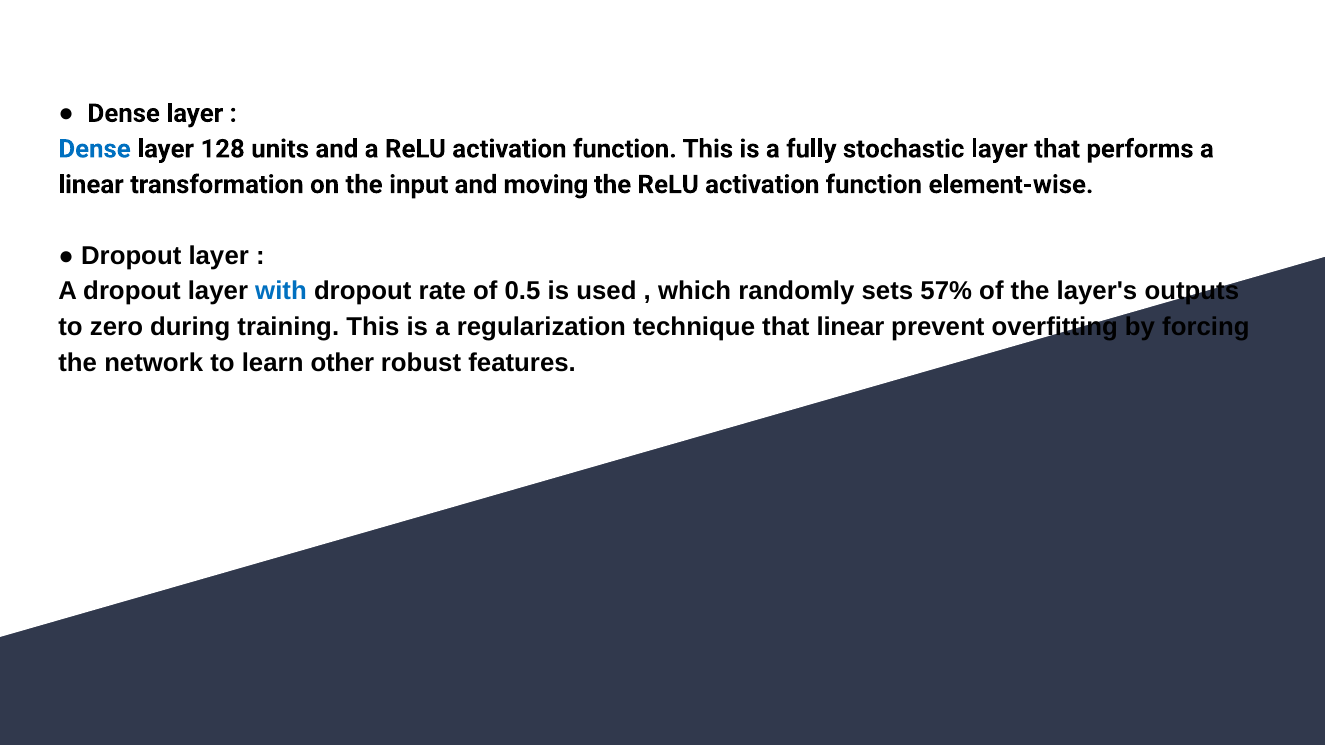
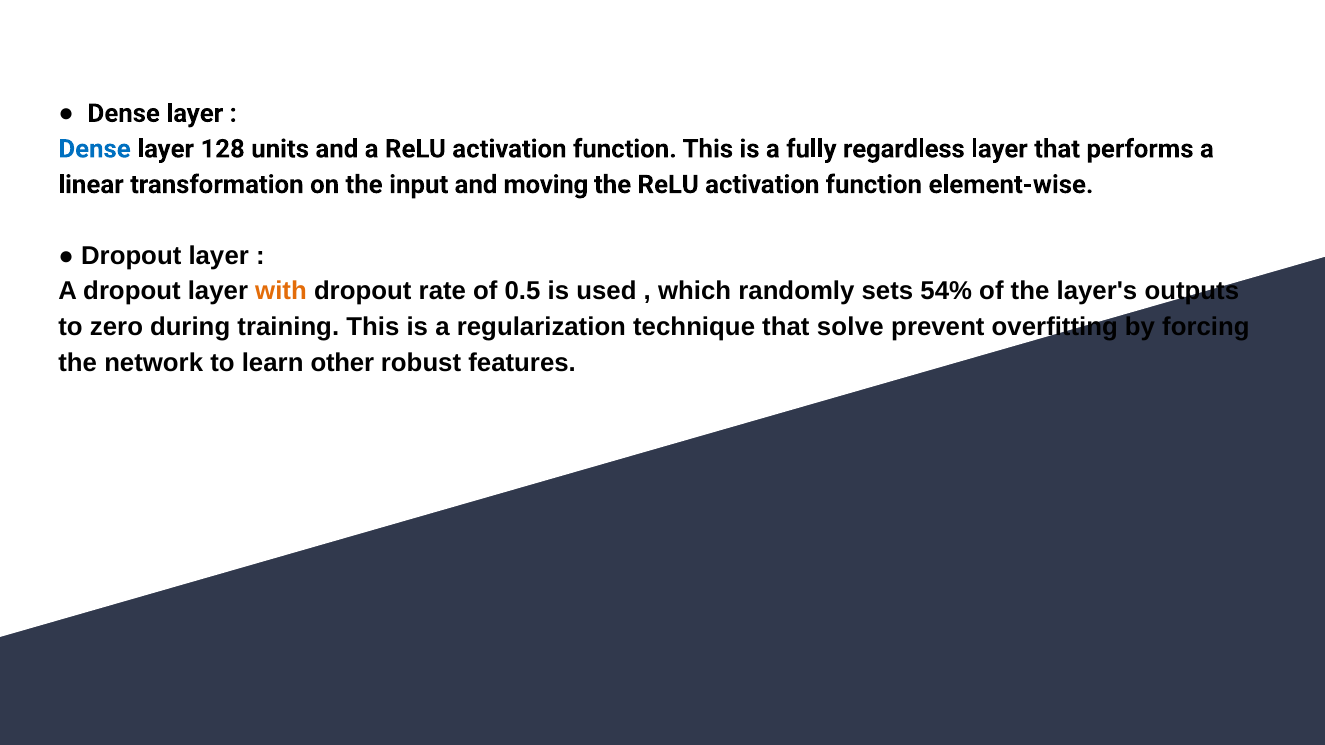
stochastic: stochastic -> regardless
with colour: blue -> orange
57%: 57% -> 54%
that linear: linear -> solve
